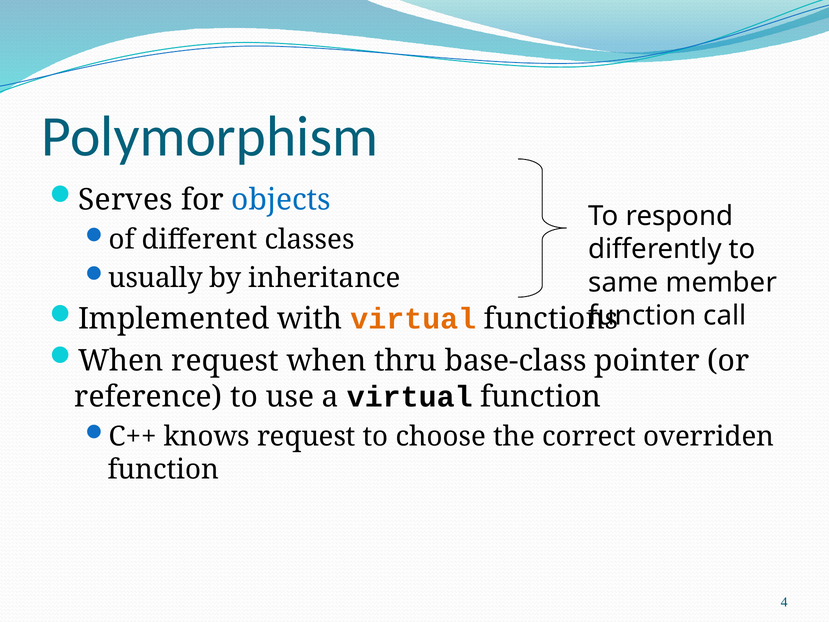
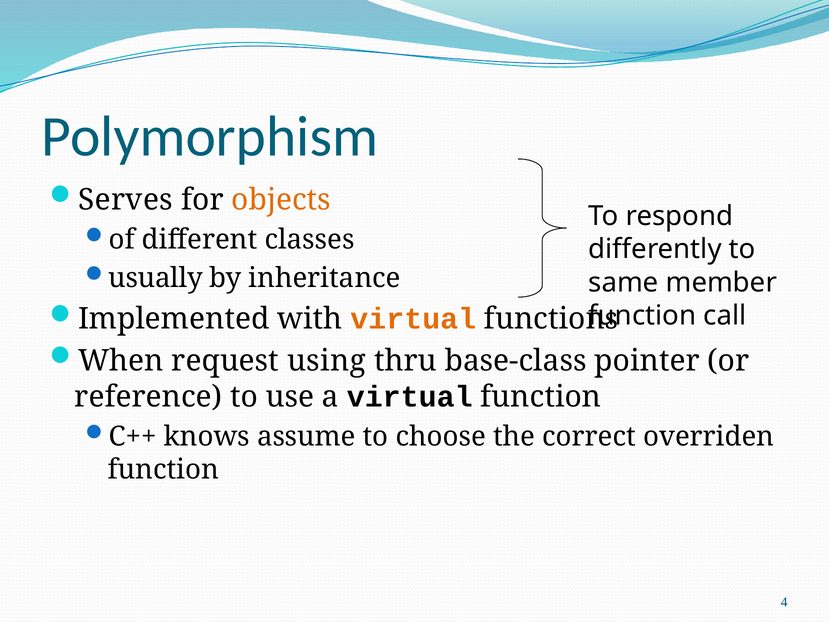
objects colour: blue -> orange
request when: when -> using
knows request: request -> assume
